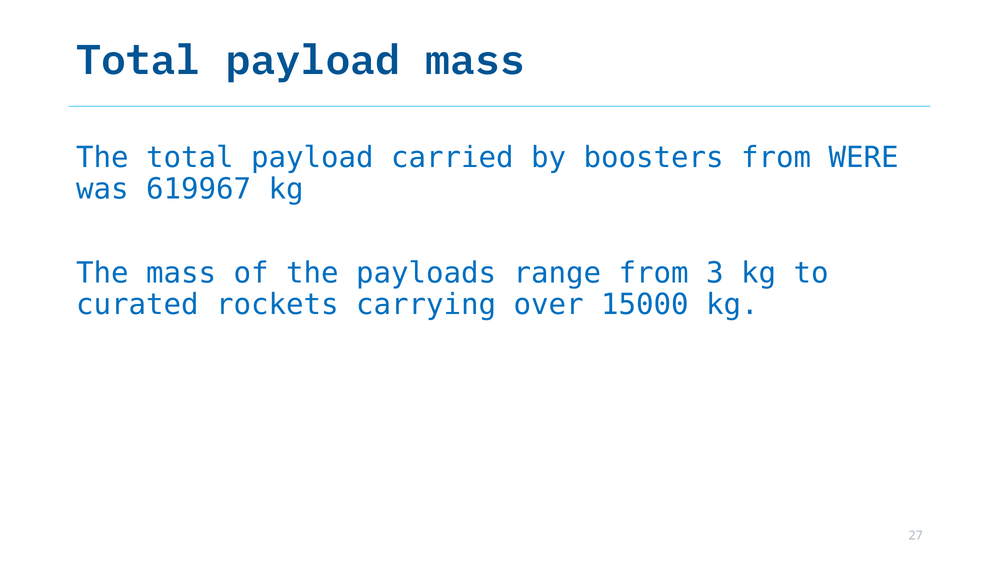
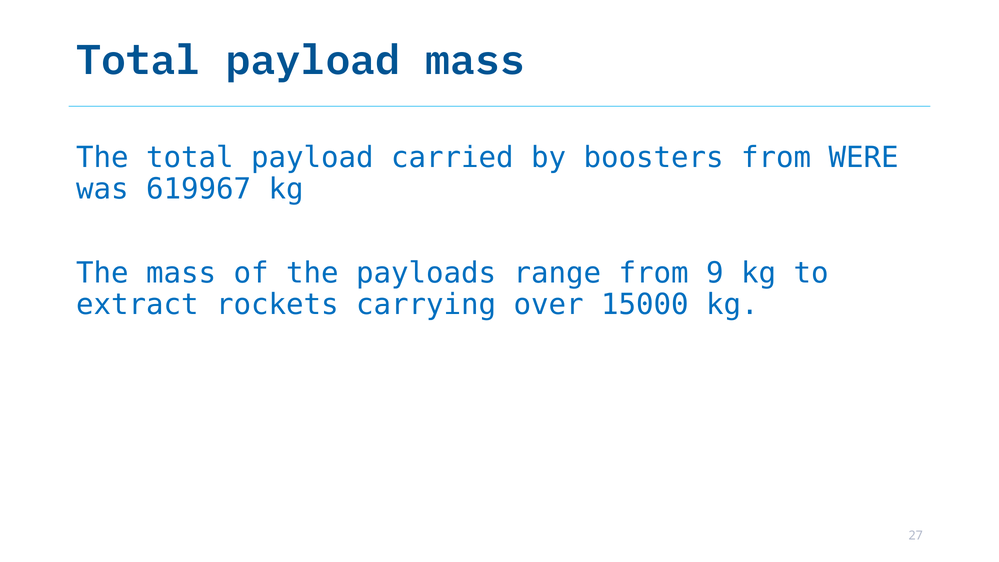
3: 3 -> 9
curated: curated -> extract
